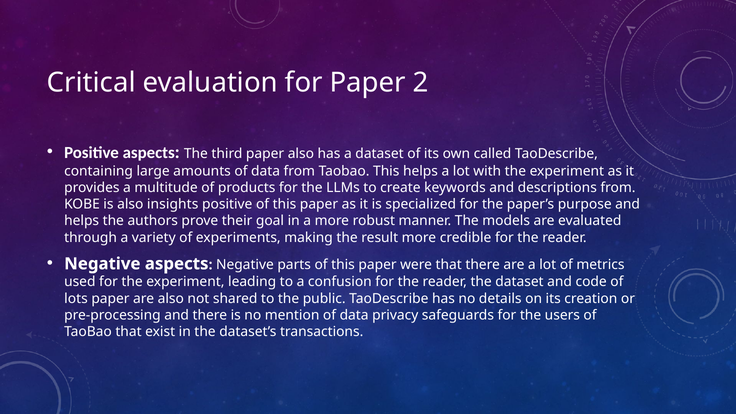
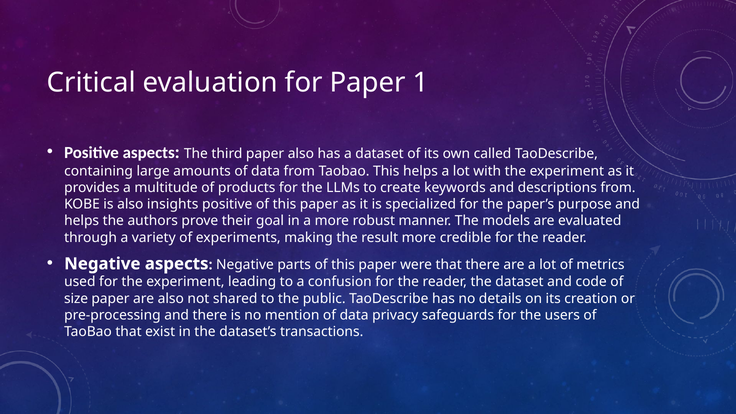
2: 2 -> 1
lots: lots -> size
